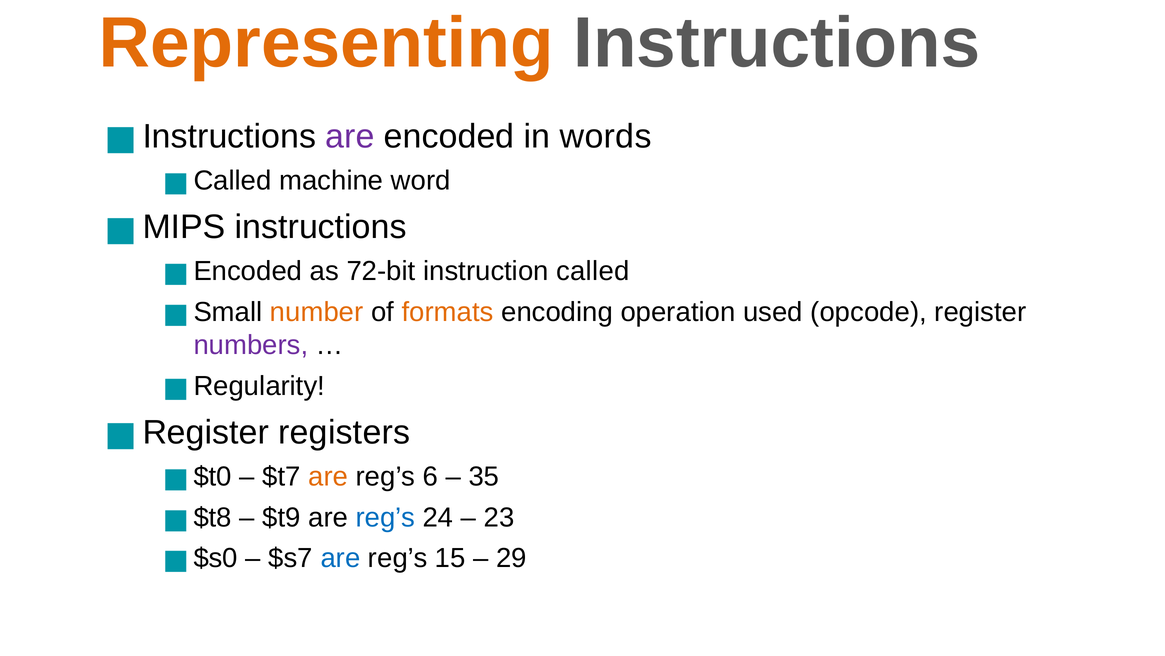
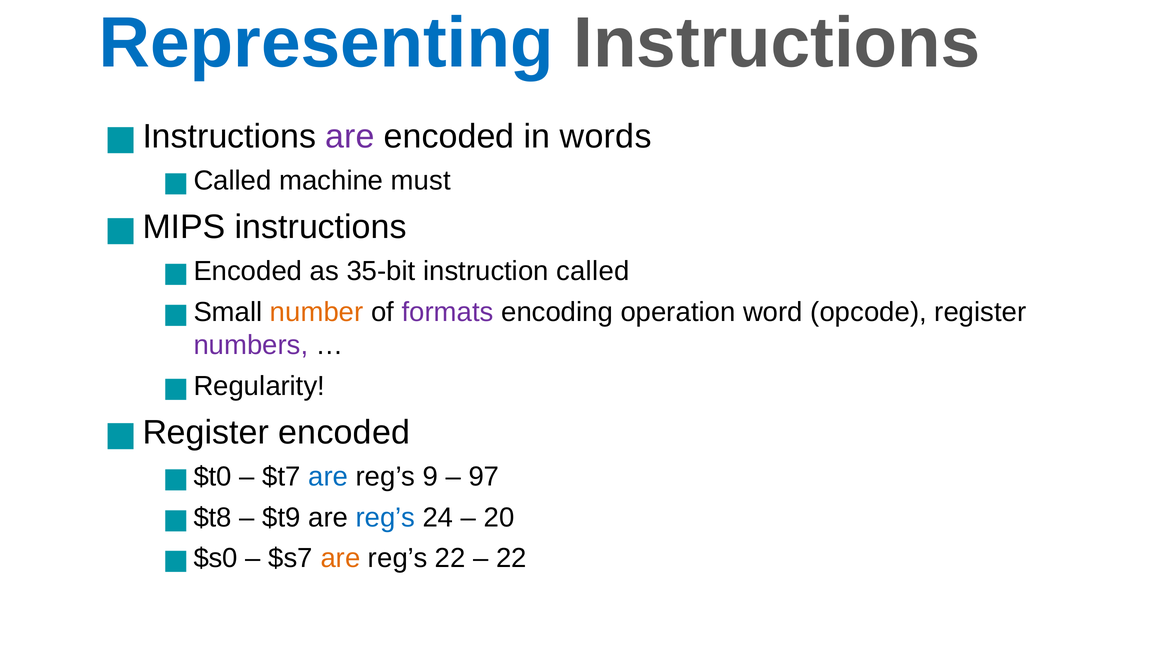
Representing colour: orange -> blue
word: word -> must
72-bit: 72-bit -> 35-bit
formats colour: orange -> purple
used: used -> word
registers at (344, 432): registers -> encoded
are at (328, 476) colour: orange -> blue
6: 6 -> 9
35: 35 -> 97
23: 23 -> 20
are at (340, 558) colour: blue -> orange
reg’s 15: 15 -> 22
29 at (511, 558): 29 -> 22
